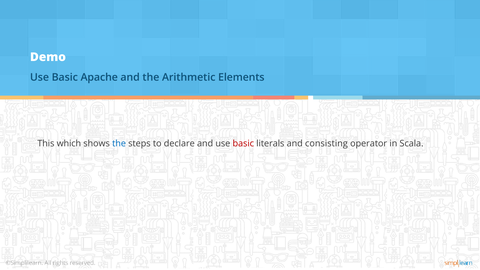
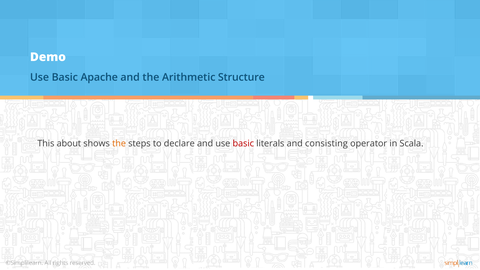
Elements: Elements -> Structure
which: which -> about
the at (119, 144) colour: blue -> orange
